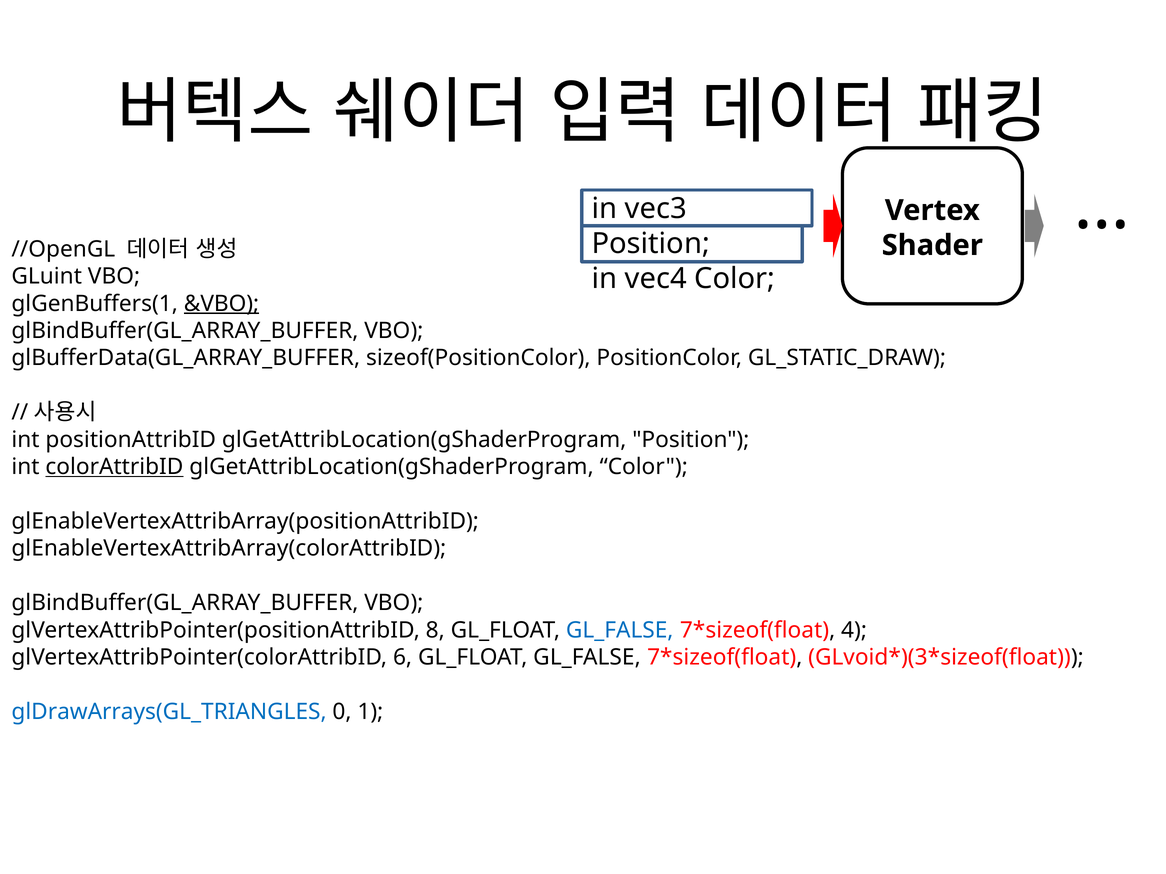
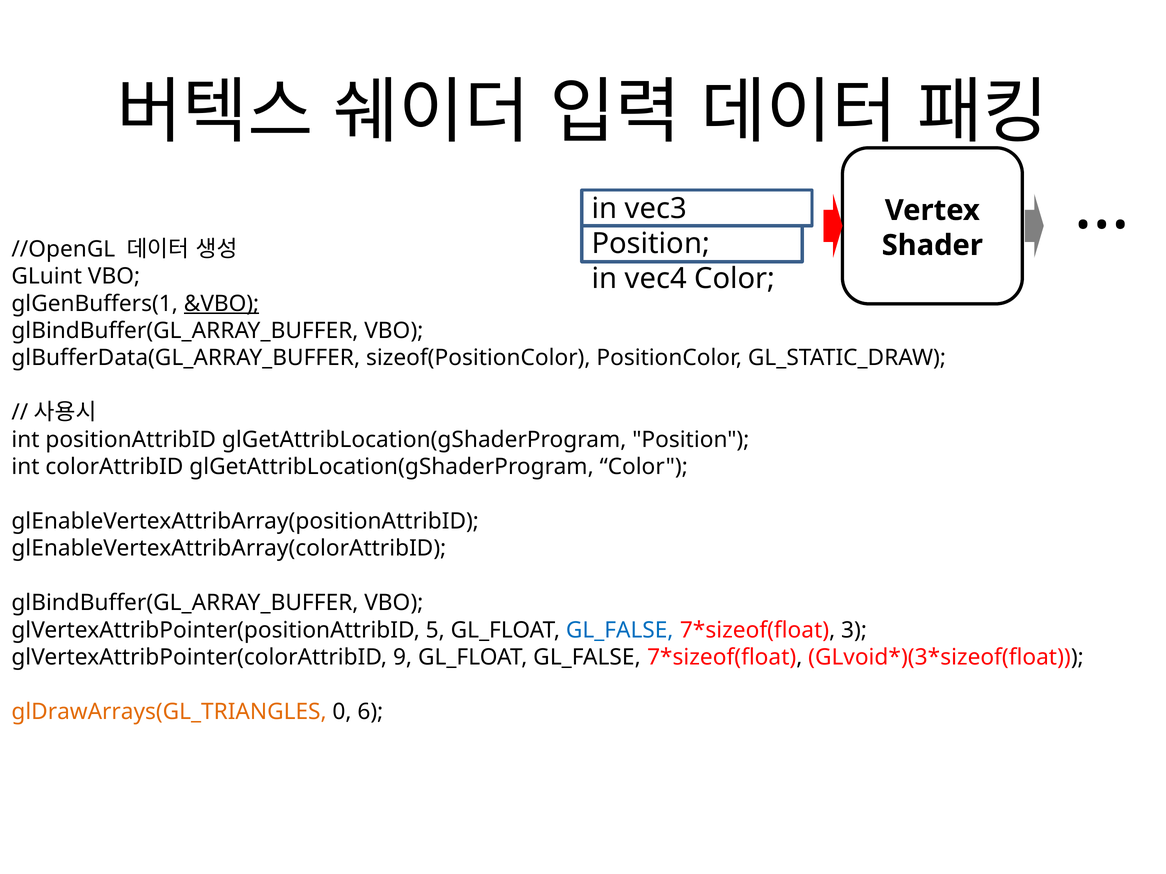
colorAttribID underline: present -> none
8: 8 -> 5
4: 4 -> 3
6: 6 -> 9
glDrawArrays(GL_TRIANGLES colour: blue -> orange
1: 1 -> 6
